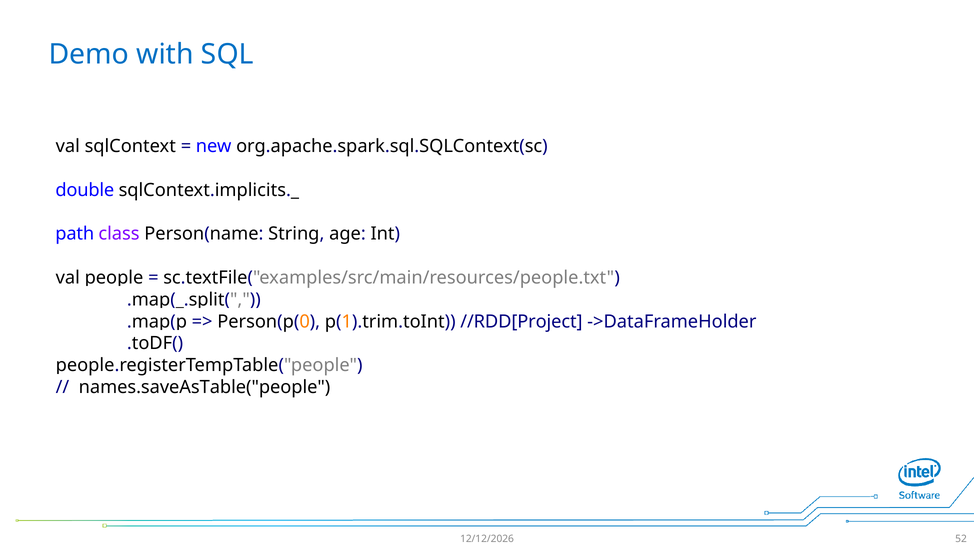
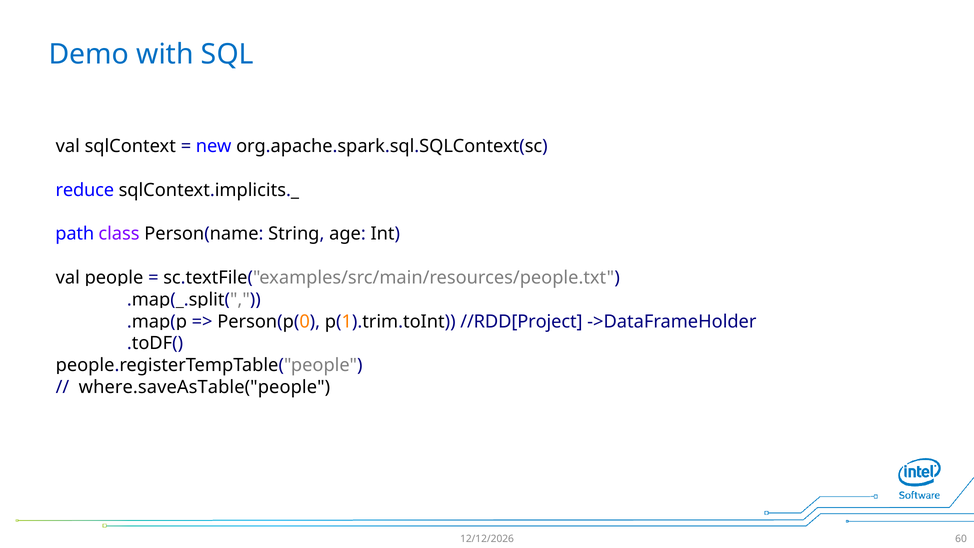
double: double -> reduce
names.saveAsTable("people: names.saveAsTable("people -> where.saveAsTable("people
52: 52 -> 60
